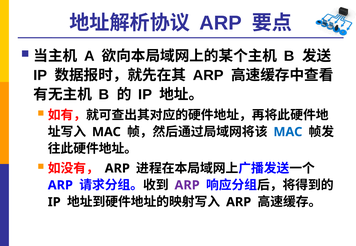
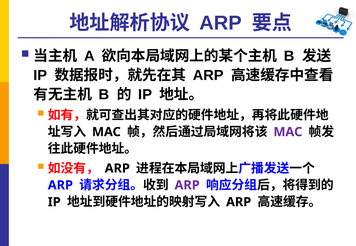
MAC at (288, 132) colour: blue -> purple
